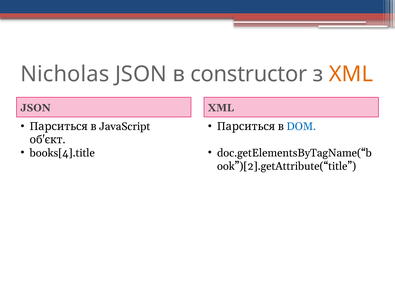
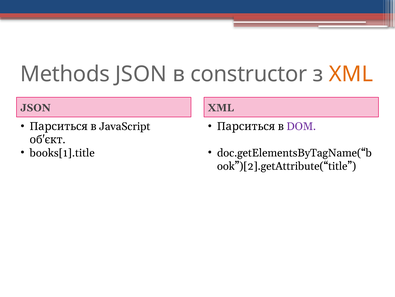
Nicholas: Nicholas -> Methods
DOM colour: blue -> purple
books[4].title: books[4].title -> books[1].title
